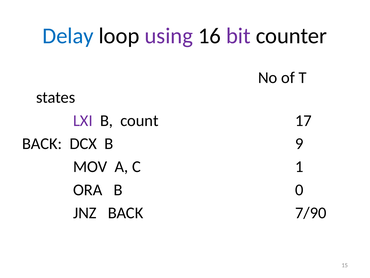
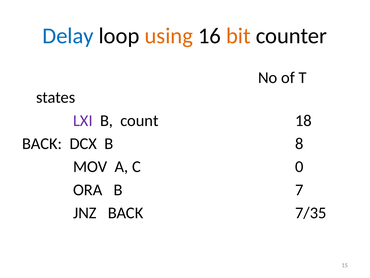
using colour: purple -> orange
bit colour: purple -> orange
17: 17 -> 18
9: 9 -> 8
1: 1 -> 0
0: 0 -> 7
7/90: 7/90 -> 7/35
